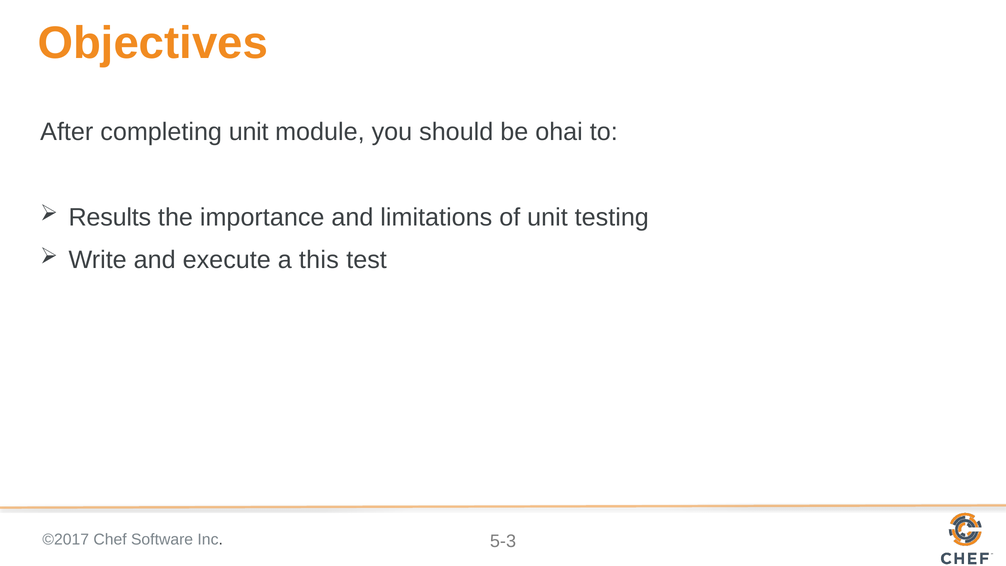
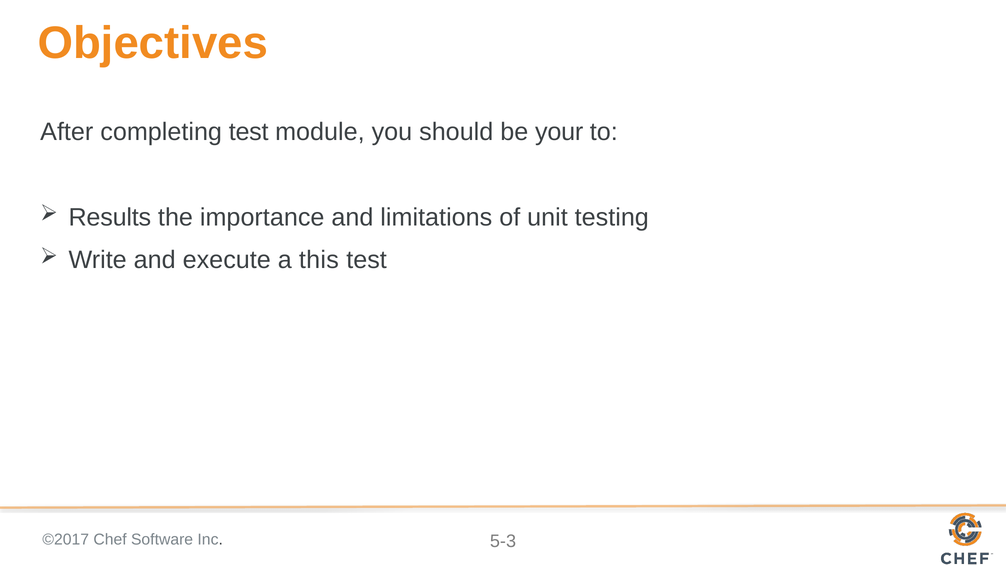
completing unit: unit -> test
ohai: ohai -> your
